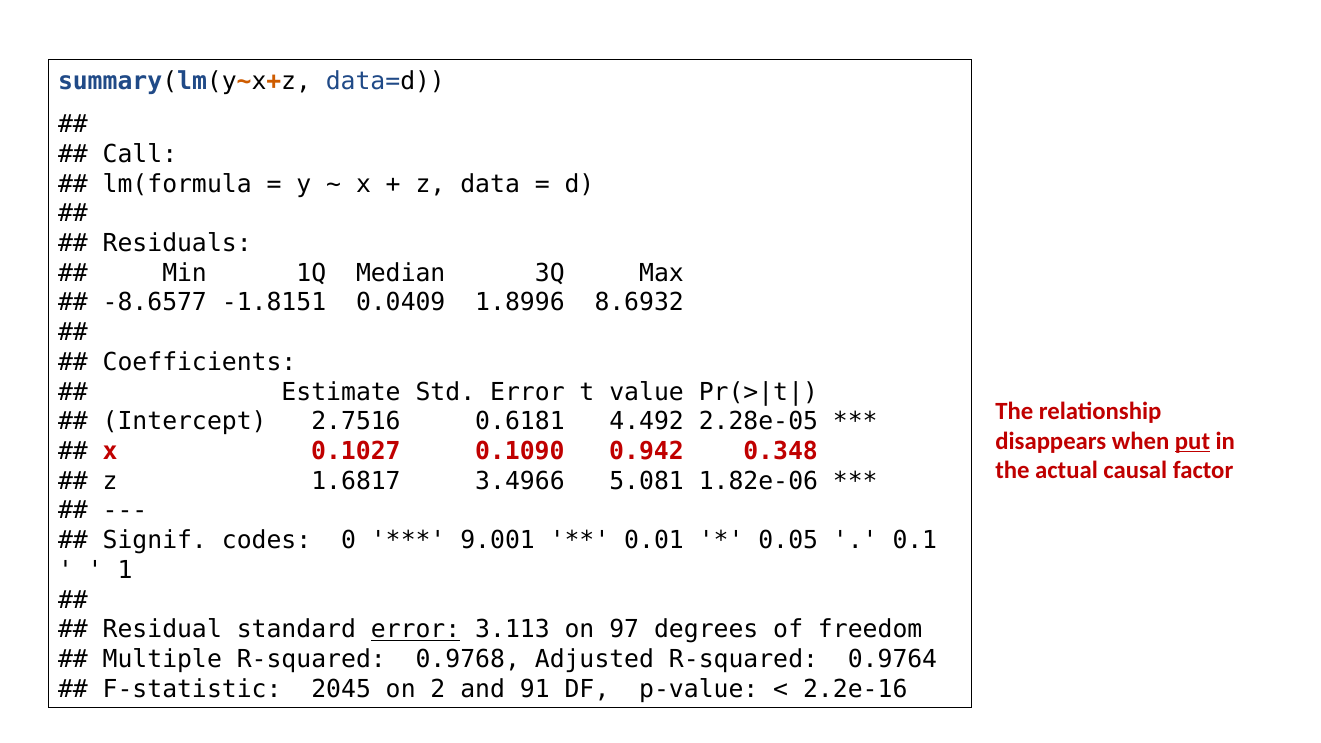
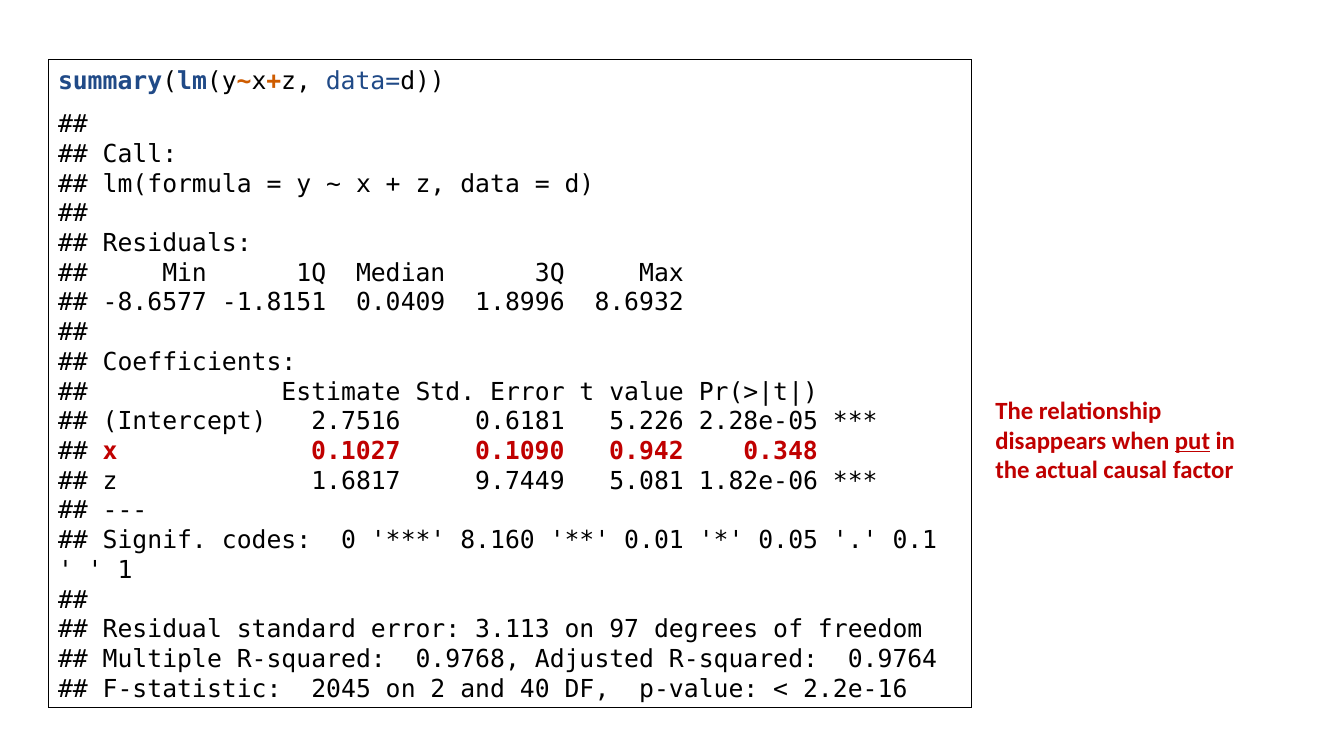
4.492: 4.492 -> 5.226
3.4966: 3.4966 -> 9.7449
9.001: 9.001 -> 8.160
error at (416, 630) underline: present -> none
91: 91 -> 40
